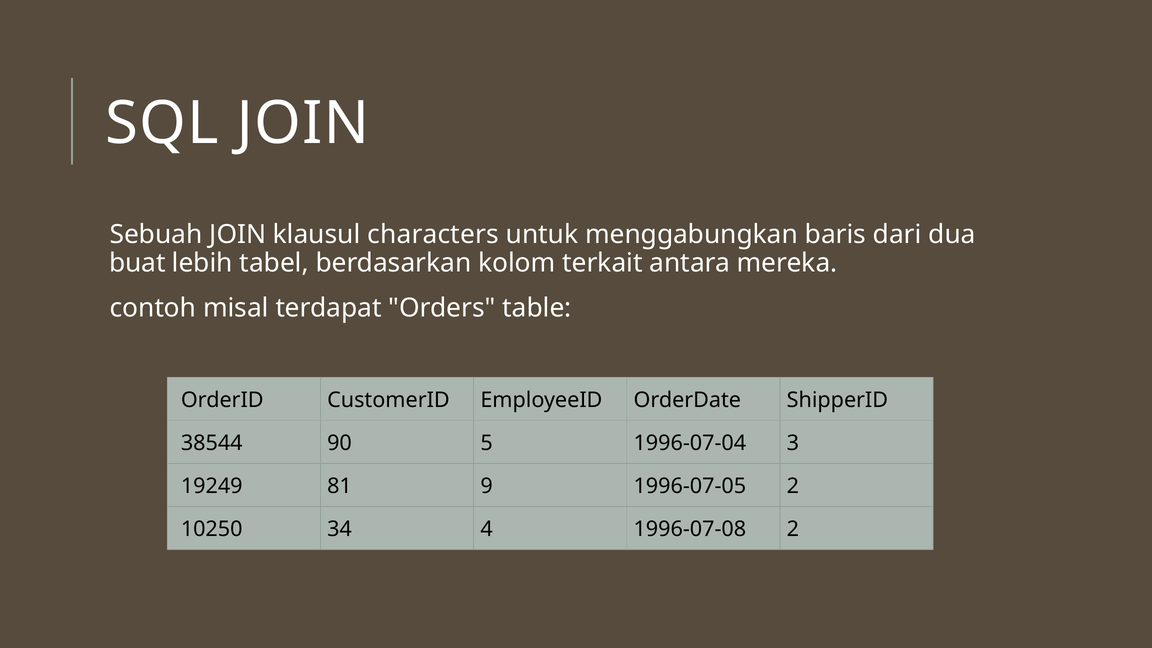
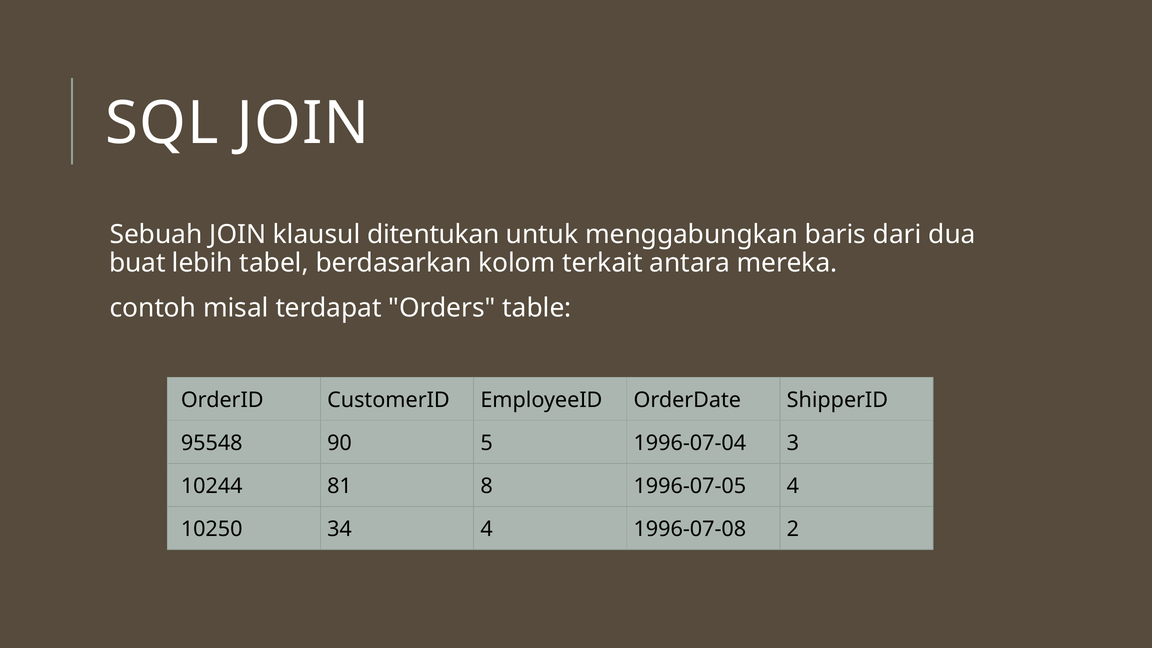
characters: characters -> ditentukan
38544: 38544 -> 95548
19249: 19249 -> 10244
9: 9 -> 8
1996-07-05 2: 2 -> 4
